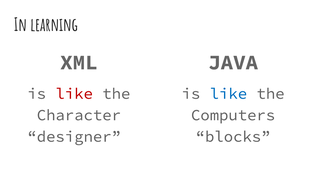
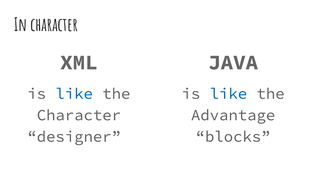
In learning: learning -> character
like at (74, 94) colour: red -> blue
Computers: Computers -> Advantage
